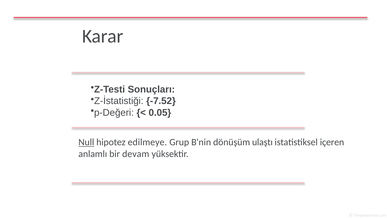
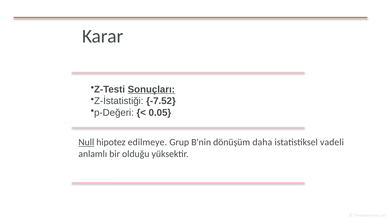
Sonuçları underline: none -> present
ulaştı: ulaştı -> daha
içeren: içeren -> vadeli
devam: devam -> olduğu
